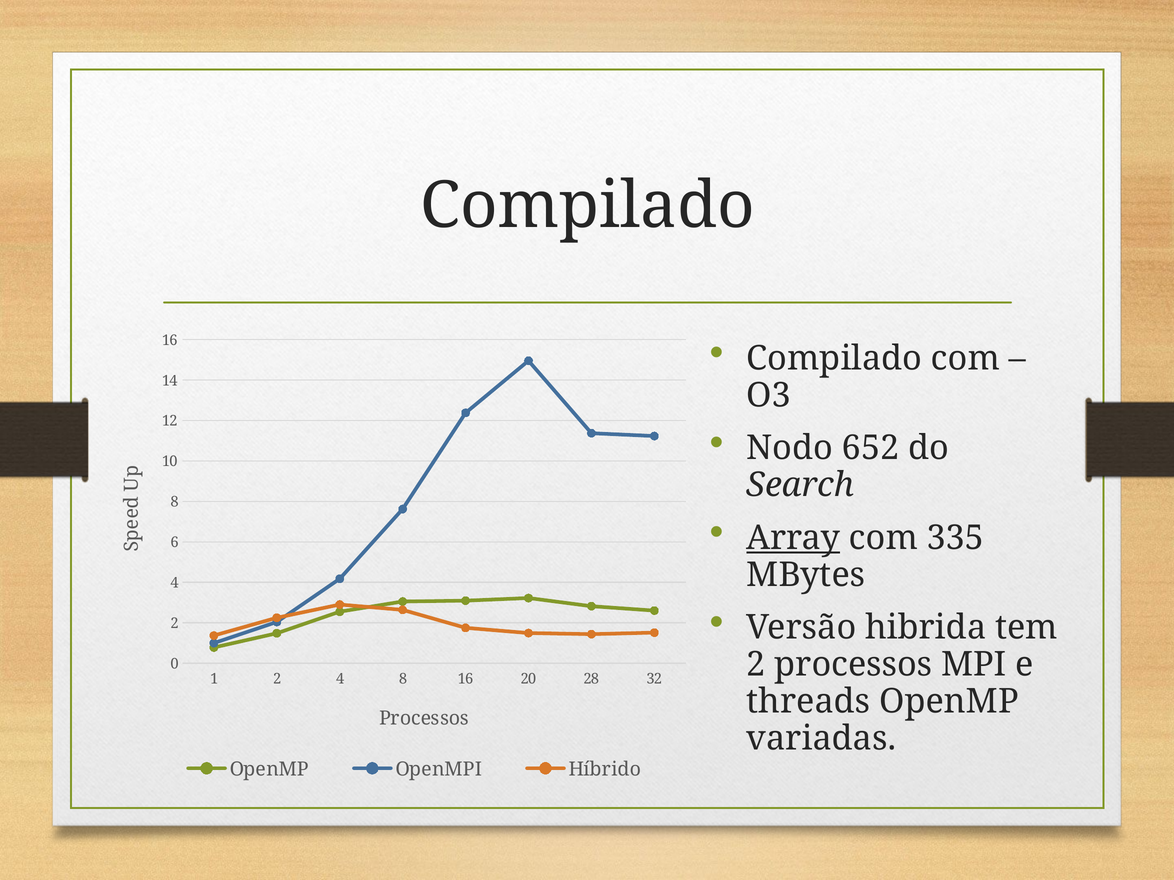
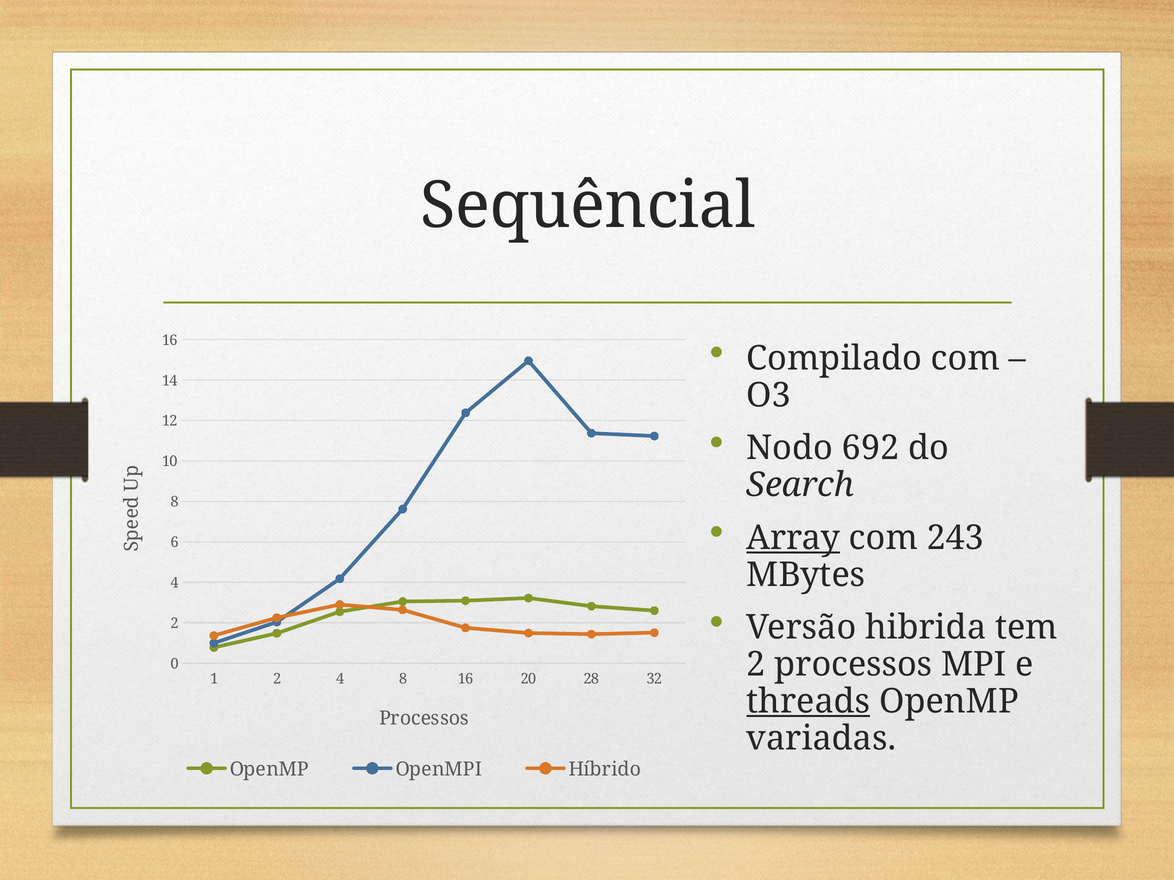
Compilado at (587, 206): Compilado -> Sequêncial
652: 652 -> 692
335: 335 -> 243
threads underline: none -> present
